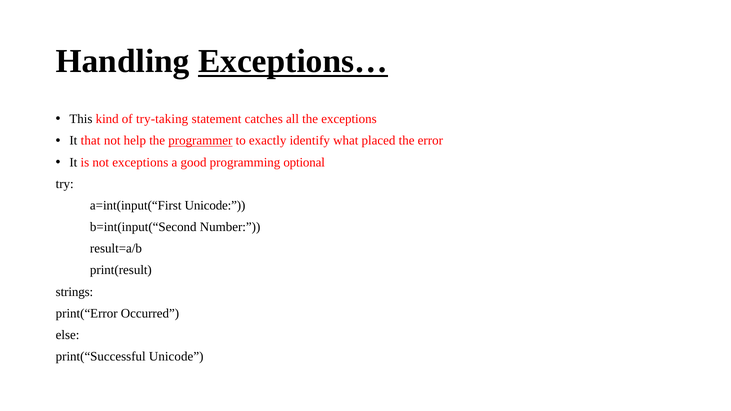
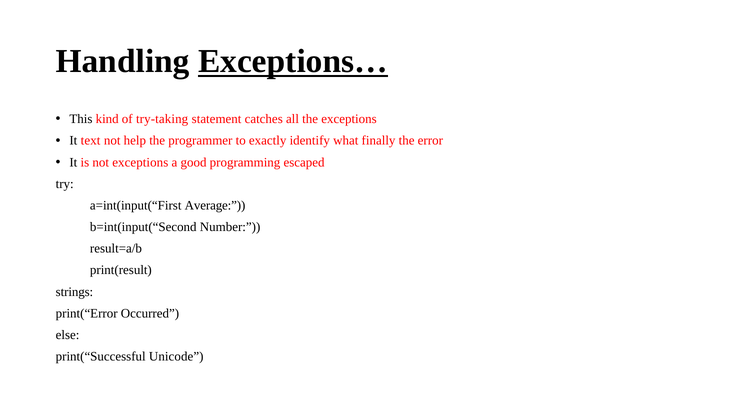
that: that -> text
programmer underline: present -> none
placed: placed -> finally
optional: optional -> escaped
a=int(input(“First Unicode: Unicode -> Average
